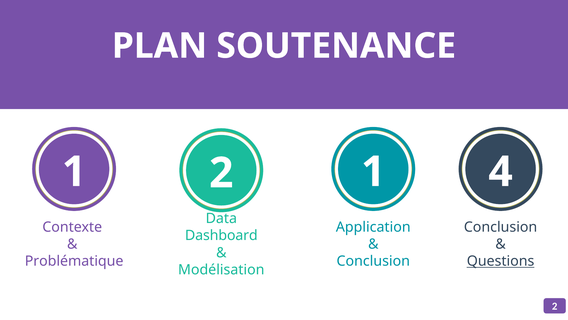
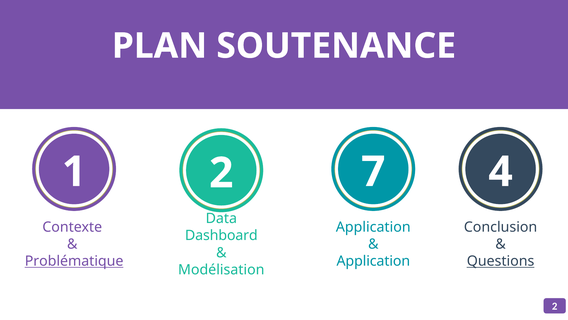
1 2 1: 1 -> 7
Problématique underline: none -> present
Conclusion at (373, 261): Conclusion -> Application
